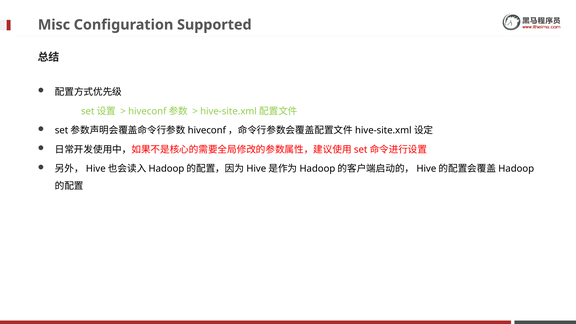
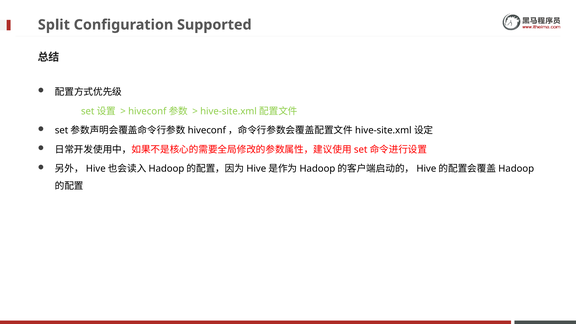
Misc: Misc -> Split
